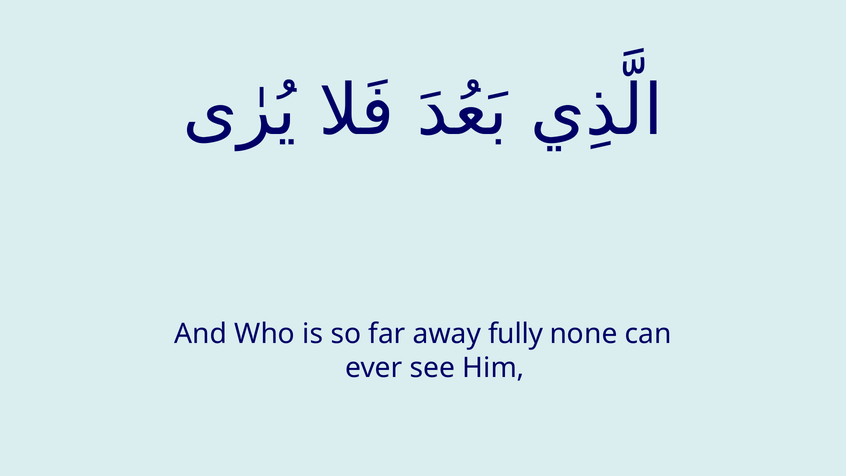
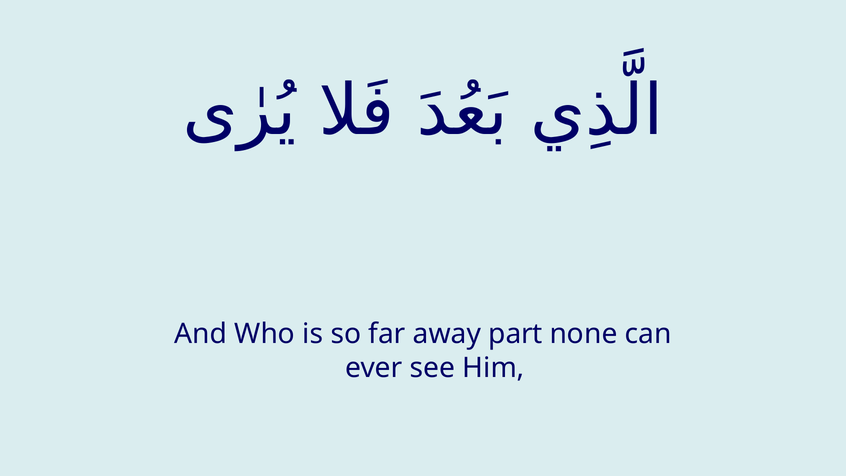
fully: fully -> part
